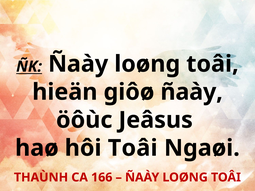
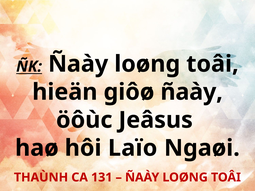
hôi Toâi: Toâi -> Laïo
166: 166 -> 131
